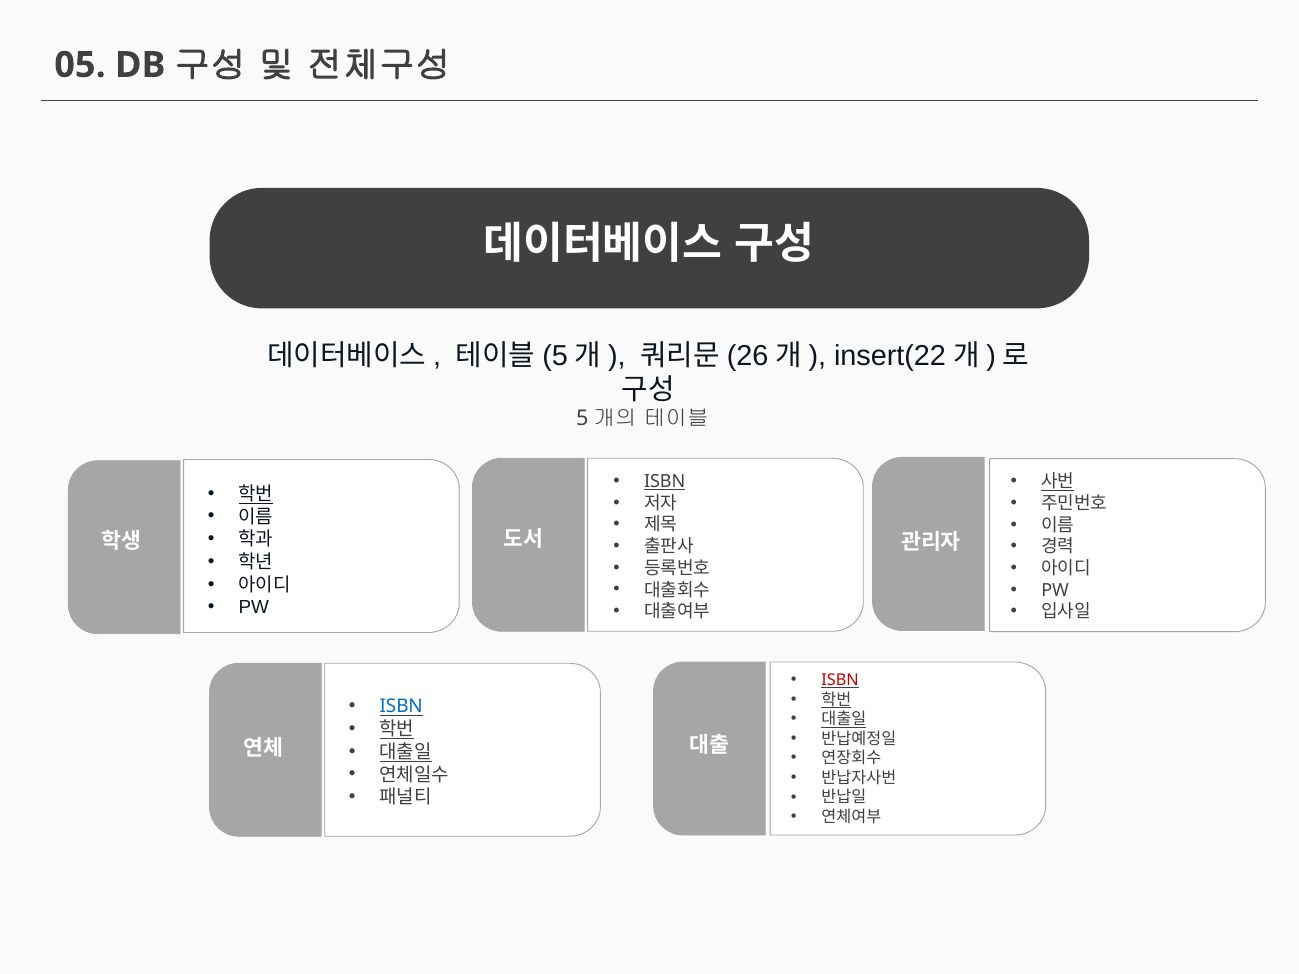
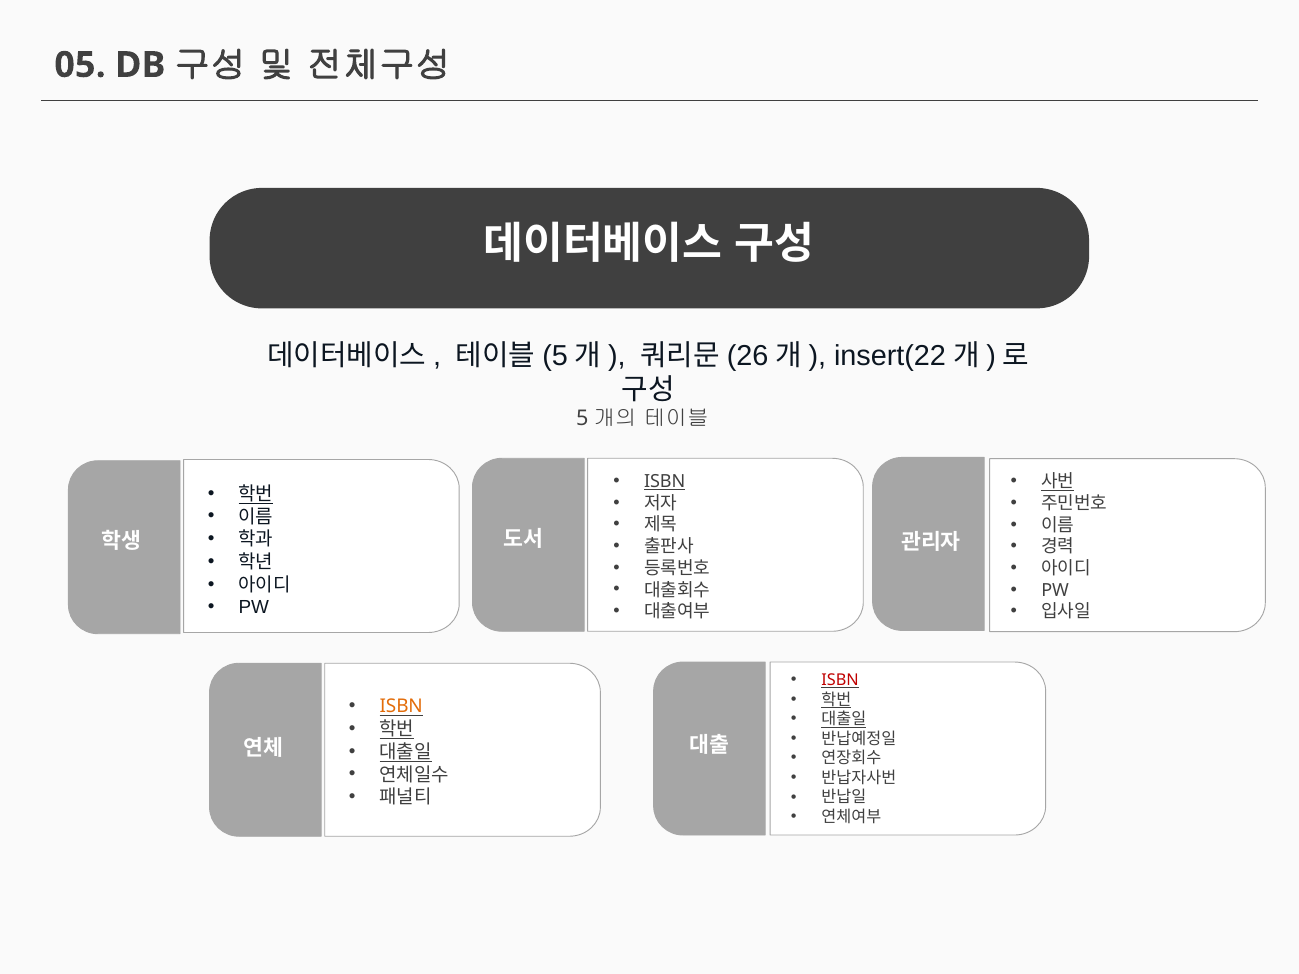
ISBN at (401, 707) colour: blue -> orange
